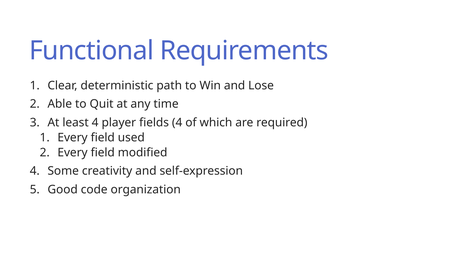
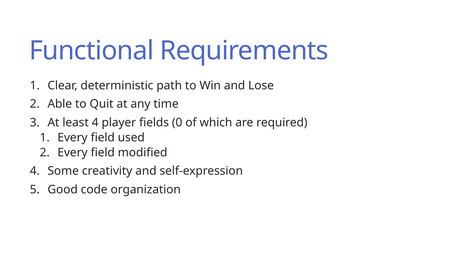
fields 4: 4 -> 0
